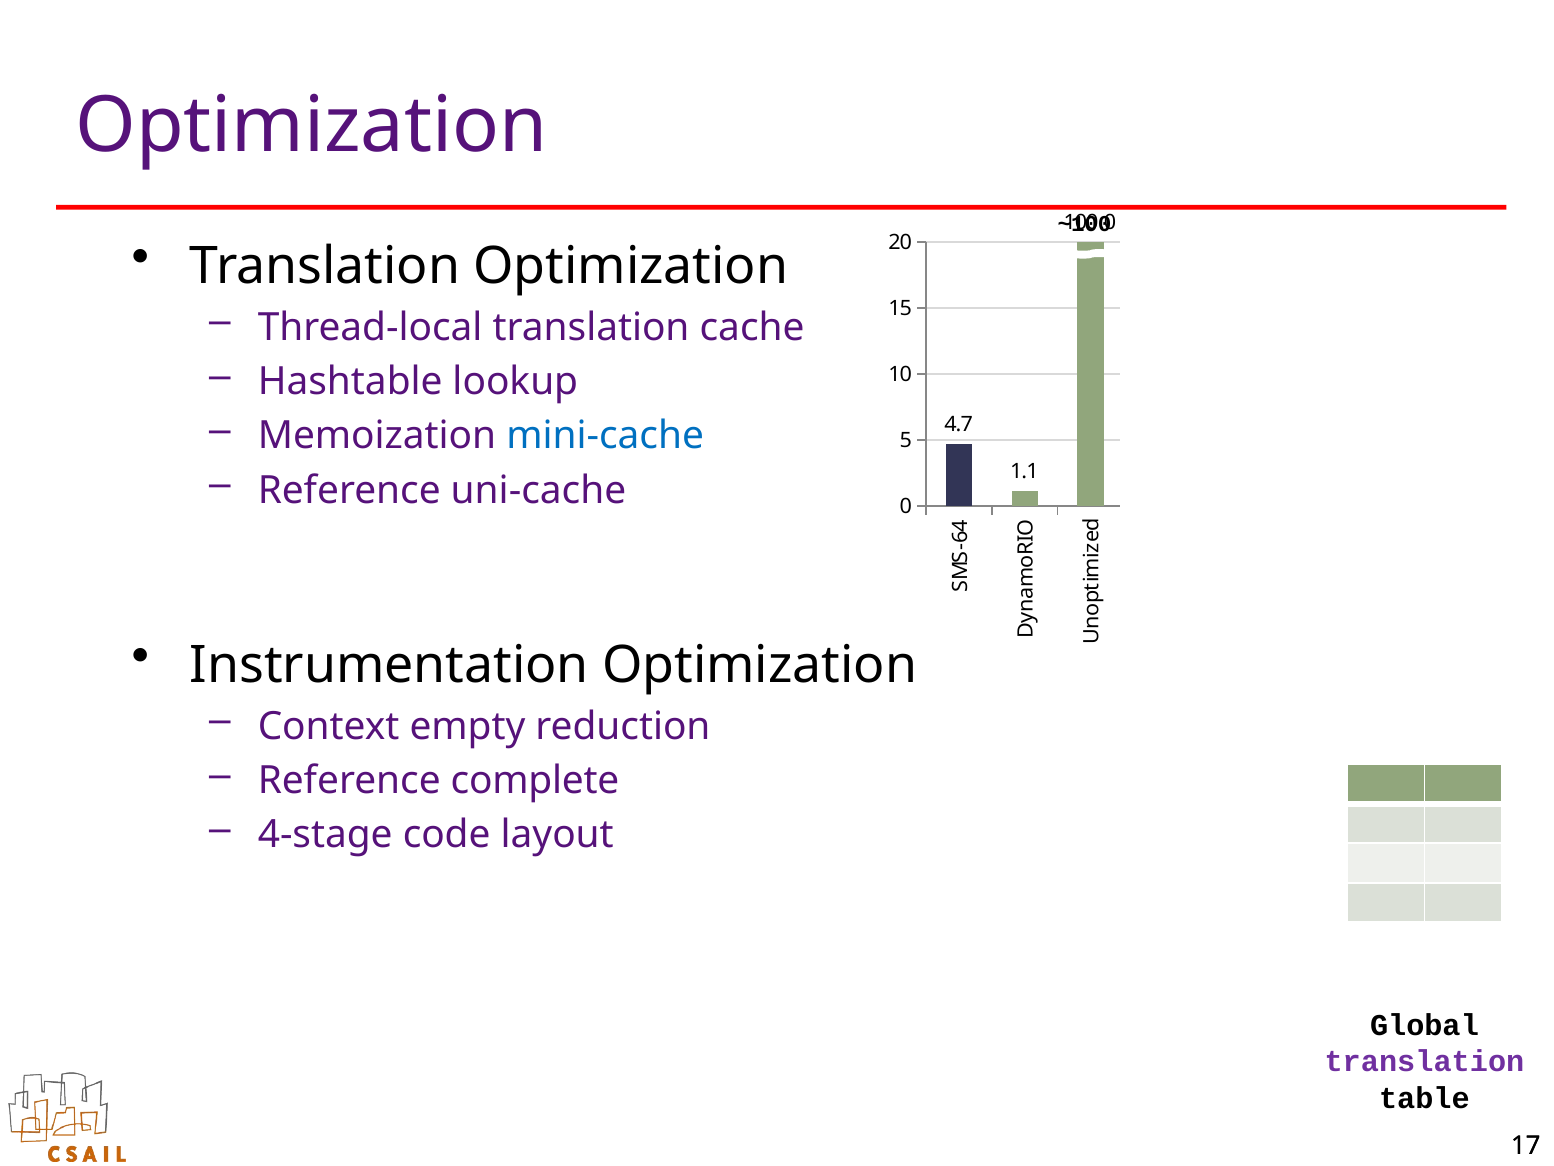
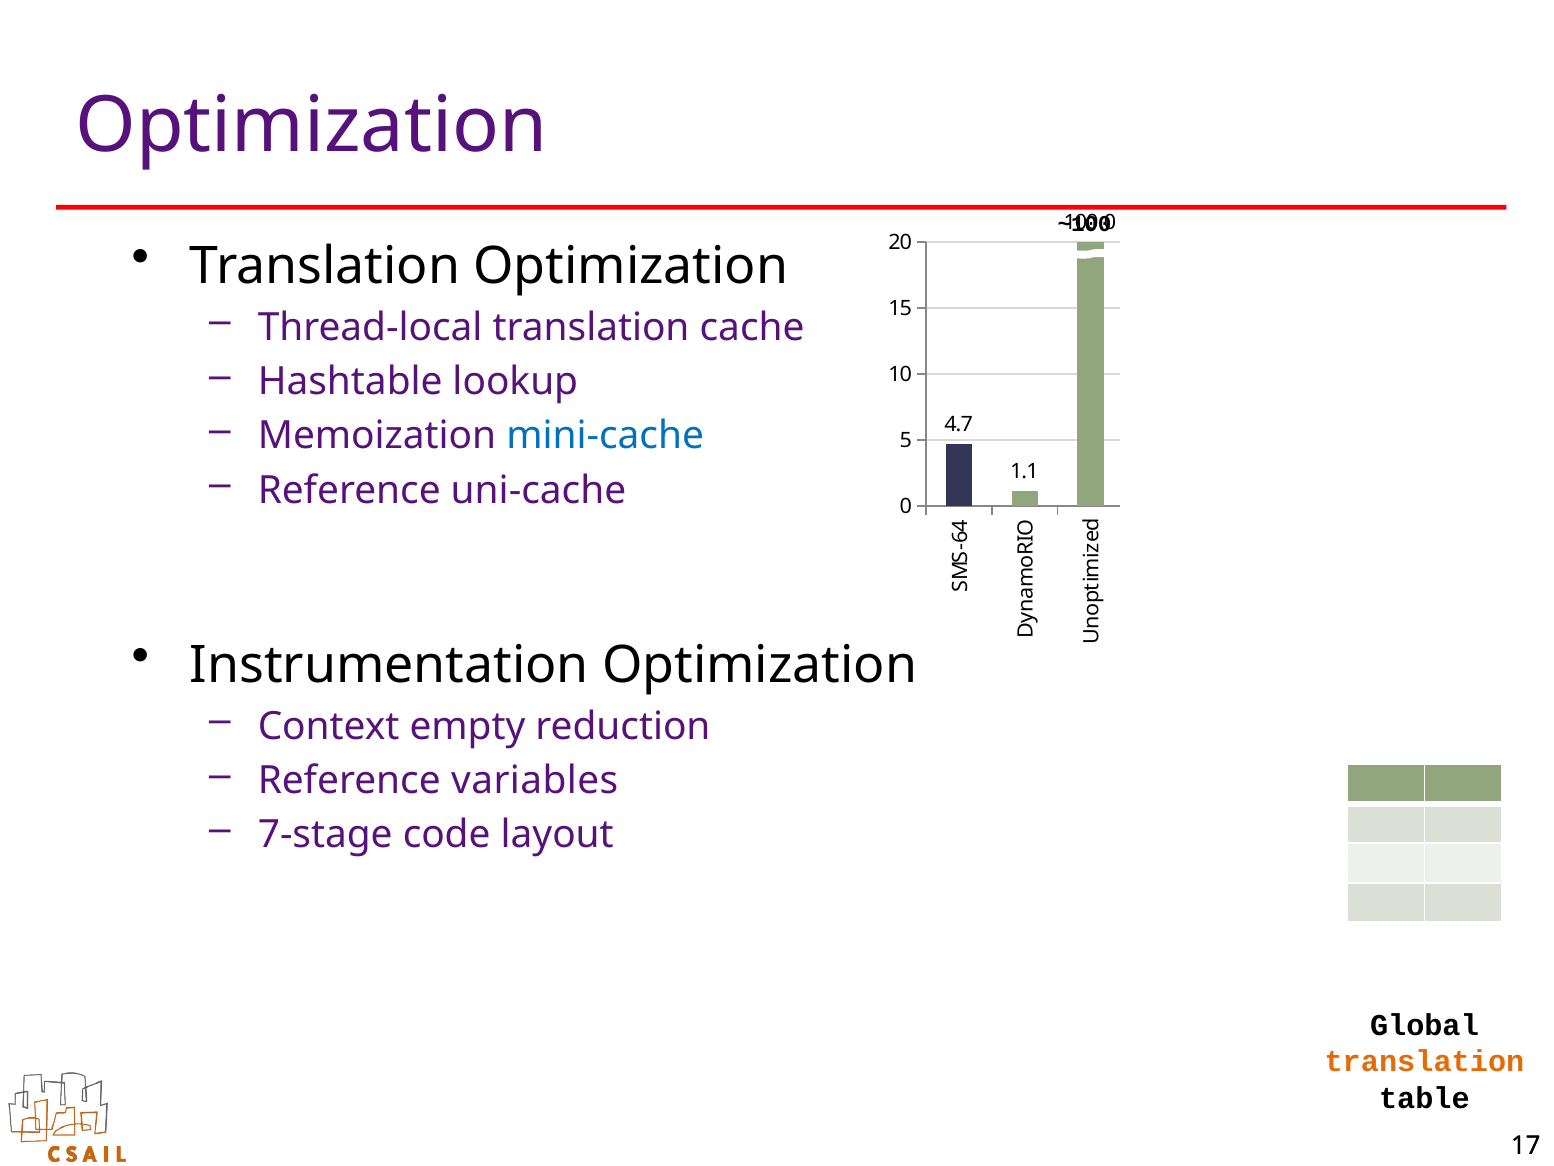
complete: complete -> variables
4-stage: 4-stage -> 7-stage
translation at (1424, 1061) colour: purple -> orange
